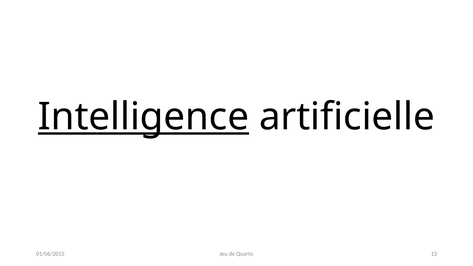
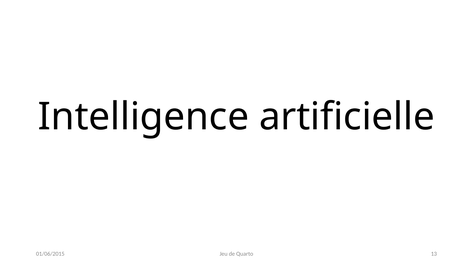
Intelligence underline: present -> none
